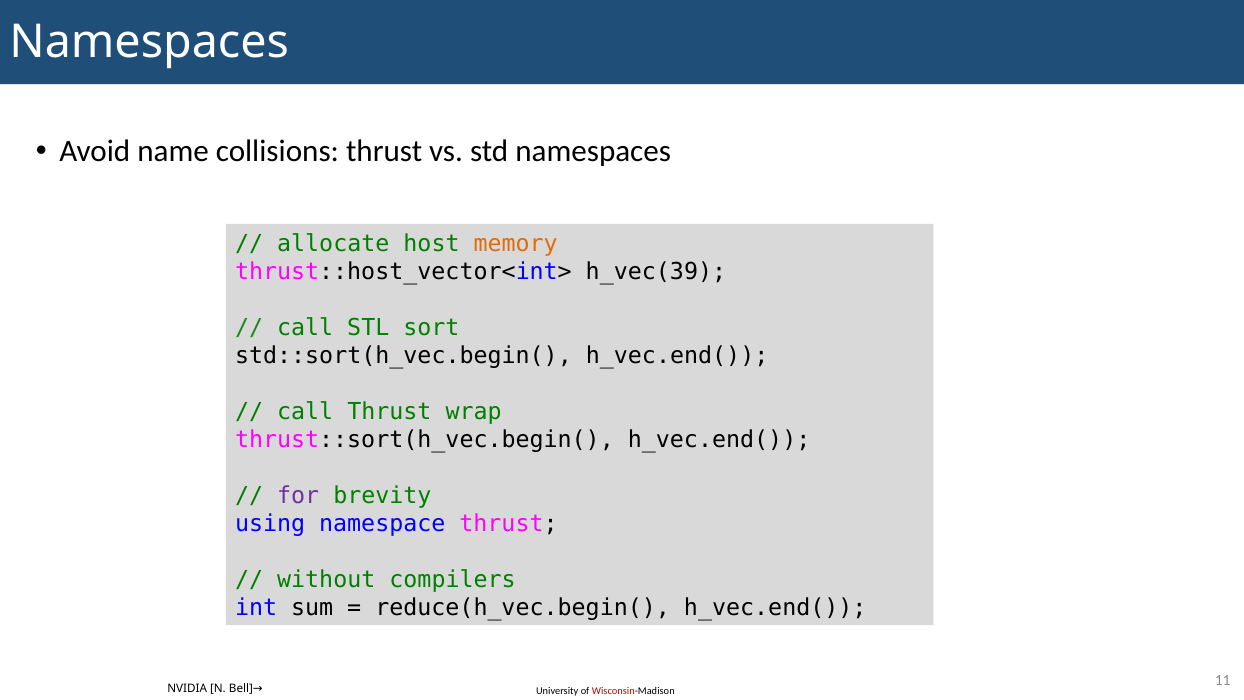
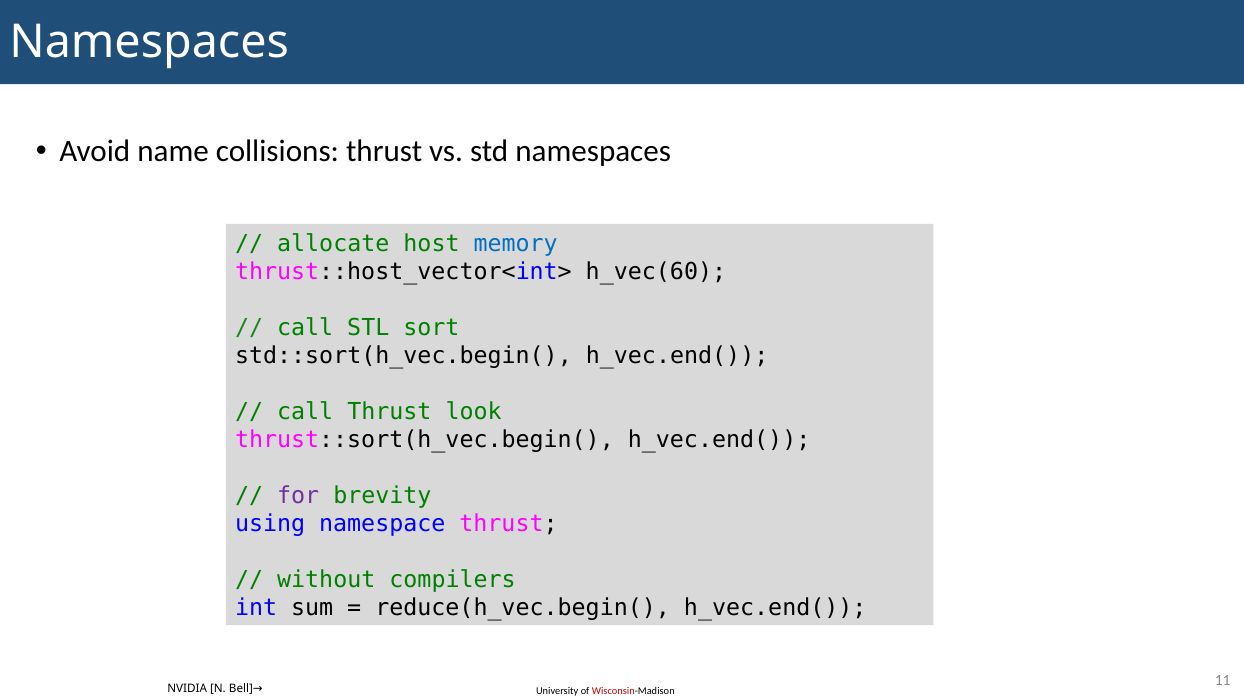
memory colour: orange -> blue
h_vec(39: h_vec(39 -> h_vec(60
wrap: wrap -> look
